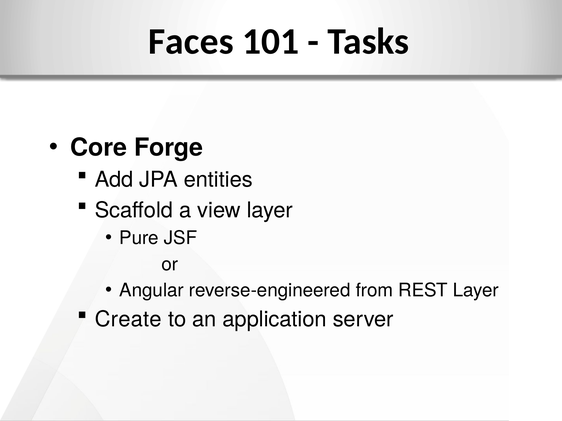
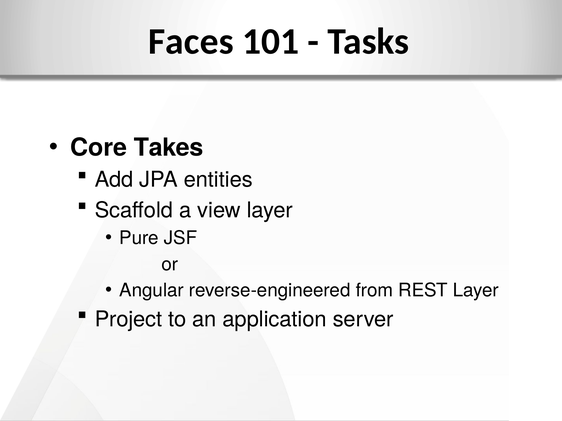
Forge: Forge -> Takes
Create: Create -> Project
